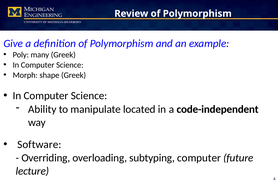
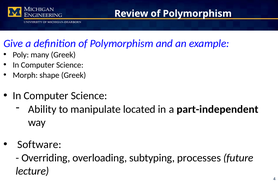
code-independent: code-independent -> part-independent
subtyping computer: computer -> processes
